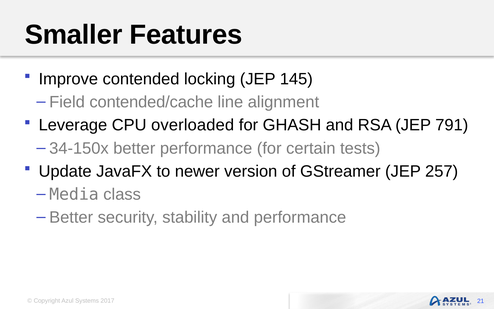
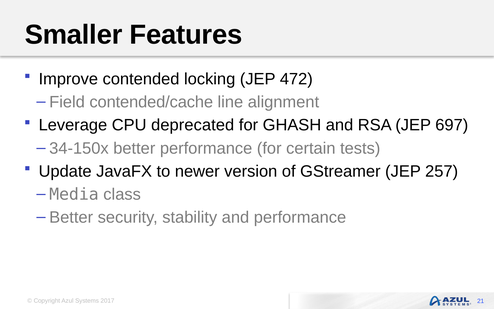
145: 145 -> 472
overloaded: overloaded -> deprecated
791: 791 -> 697
